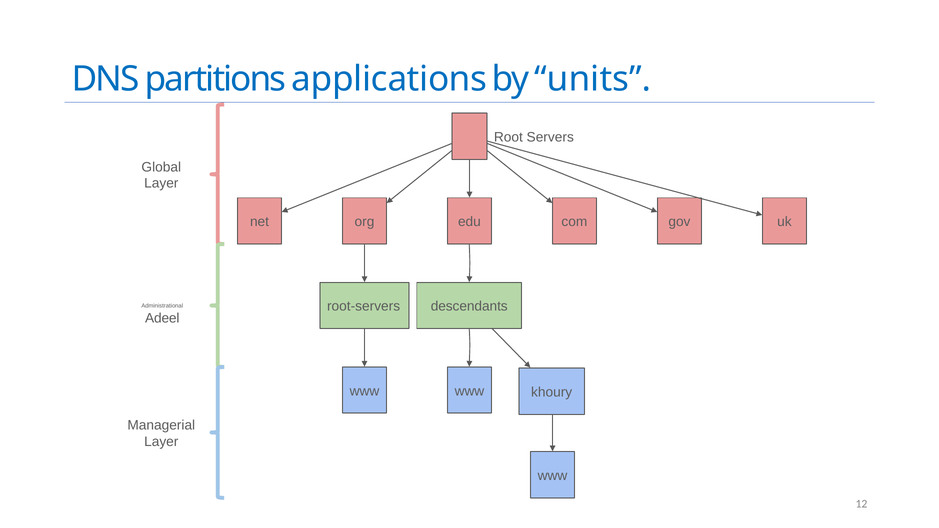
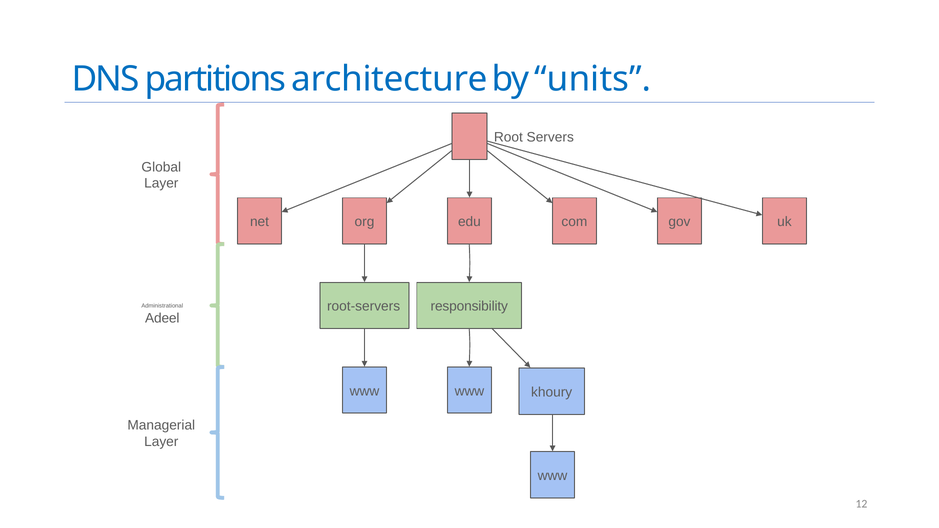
applications: applications -> architecture
descendants: descendants -> responsibility
